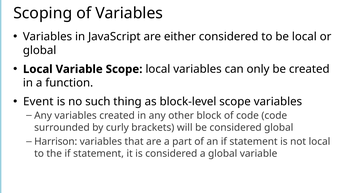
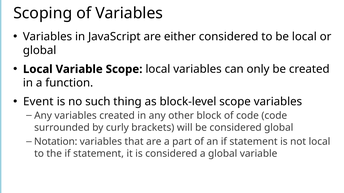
Harrison: Harrison -> Notation
